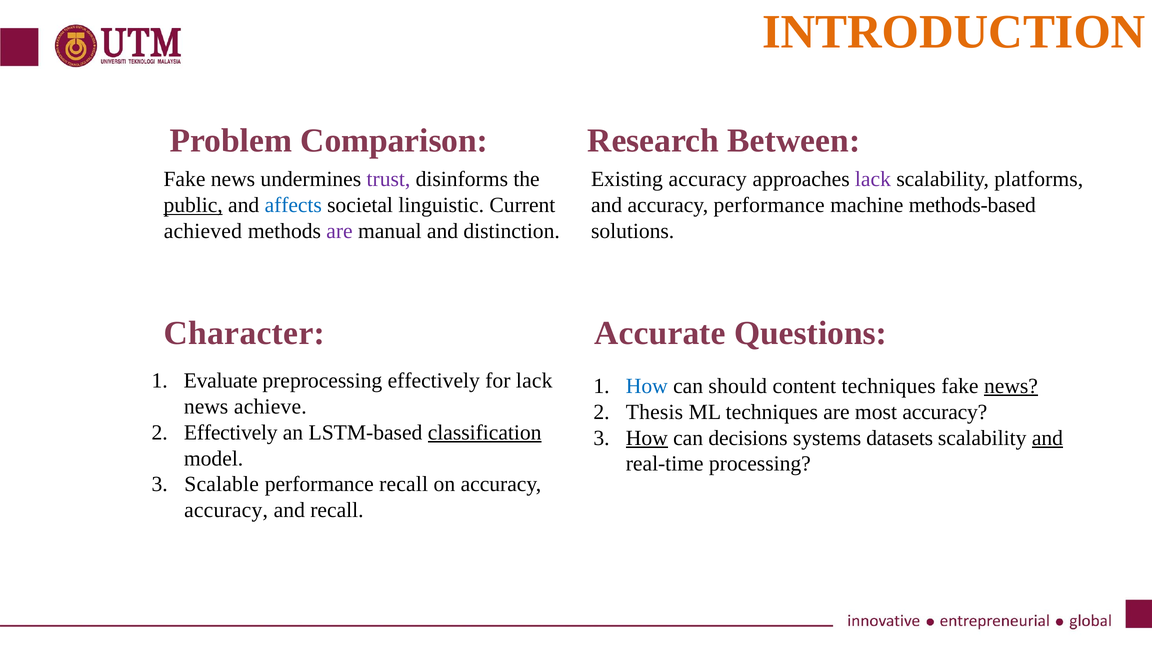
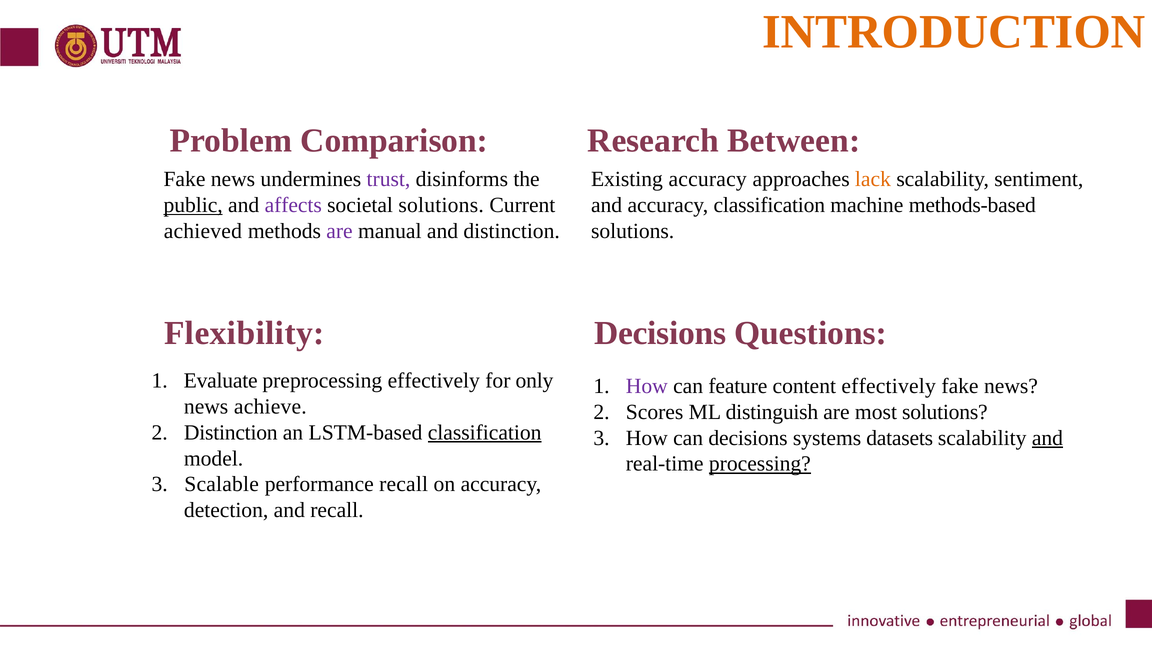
lack at (873, 179) colour: purple -> orange
platforms: platforms -> sentiment
affects colour: blue -> purple
societal linguistic: linguistic -> solutions
accuracy performance: performance -> classification
Character: Character -> Flexibility
Accurate at (660, 333): Accurate -> Decisions
for lack: lack -> only
How at (647, 386) colour: blue -> purple
should: should -> feature
content techniques: techniques -> effectively
news at (1011, 386) underline: present -> none
Thesis: Thesis -> Scores
ML techniques: techniques -> distinguish
most accuracy: accuracy -> solutions
Effectively at (231, 432): Effectively -> Distinction
How at (647, 438) underline: present -> none
processing underline: none -> present
accuracy at (226, 510): accuracy -> detection
